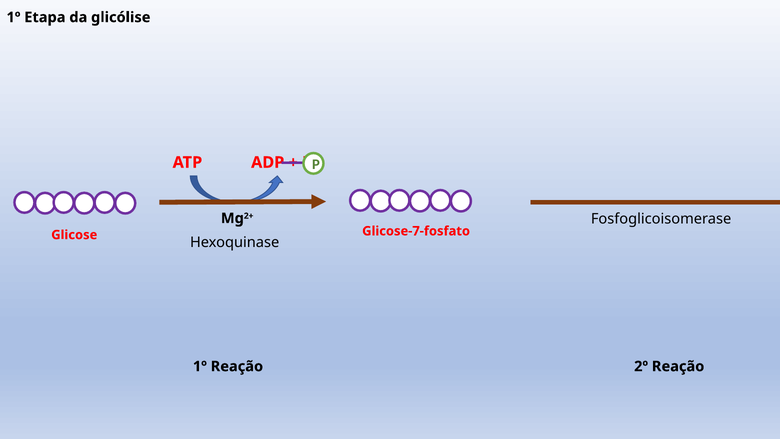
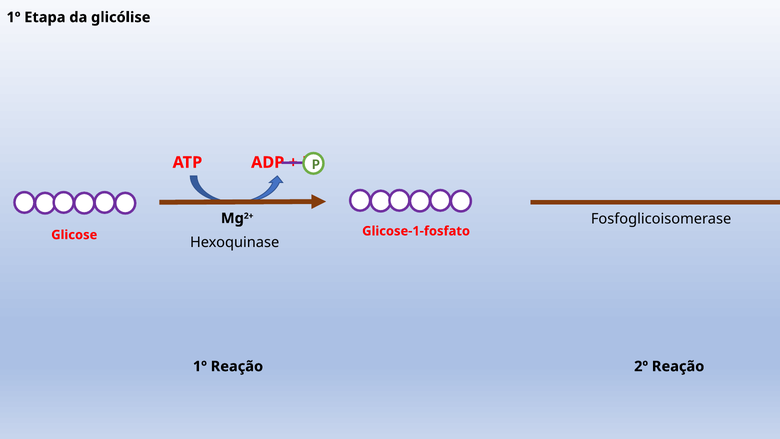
Glicose-7-fosfato: Glicose-7-fosfato -> Glicose-1-fosfato
